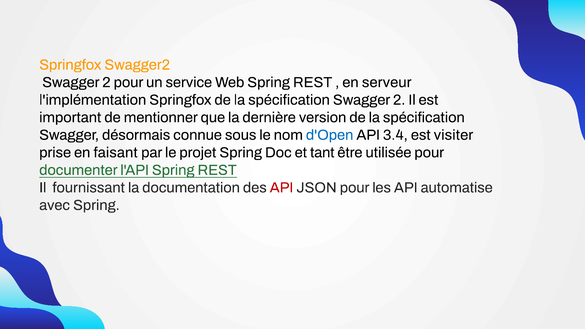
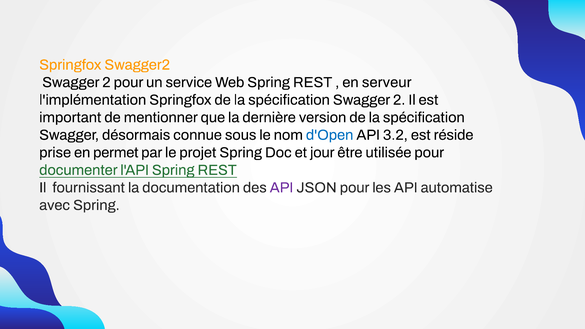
3.4: 3.4 -> 3.2
visiter: visiter -> réside
faisant: faisant -> permet
tant: tant -> jour
API at (282, 188) colour: red -> purple
